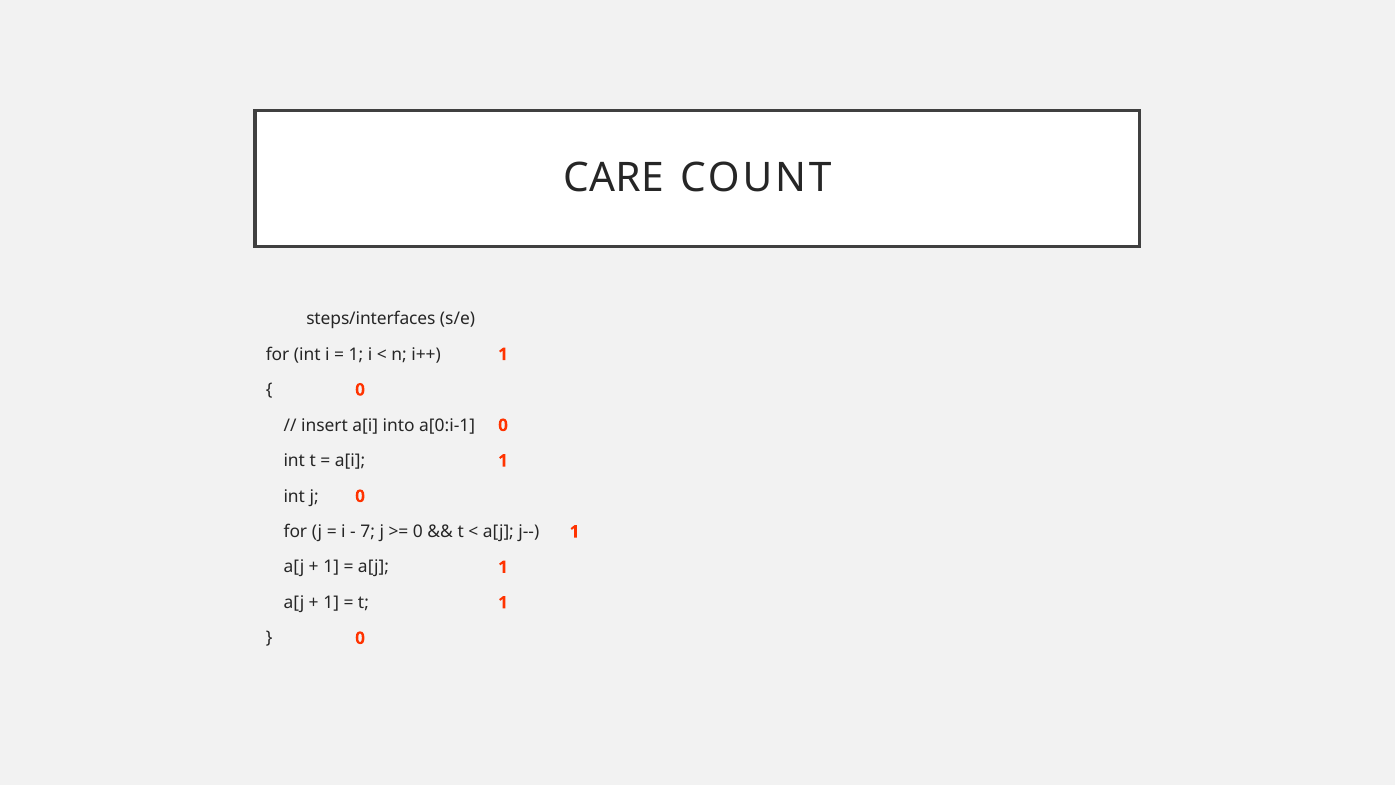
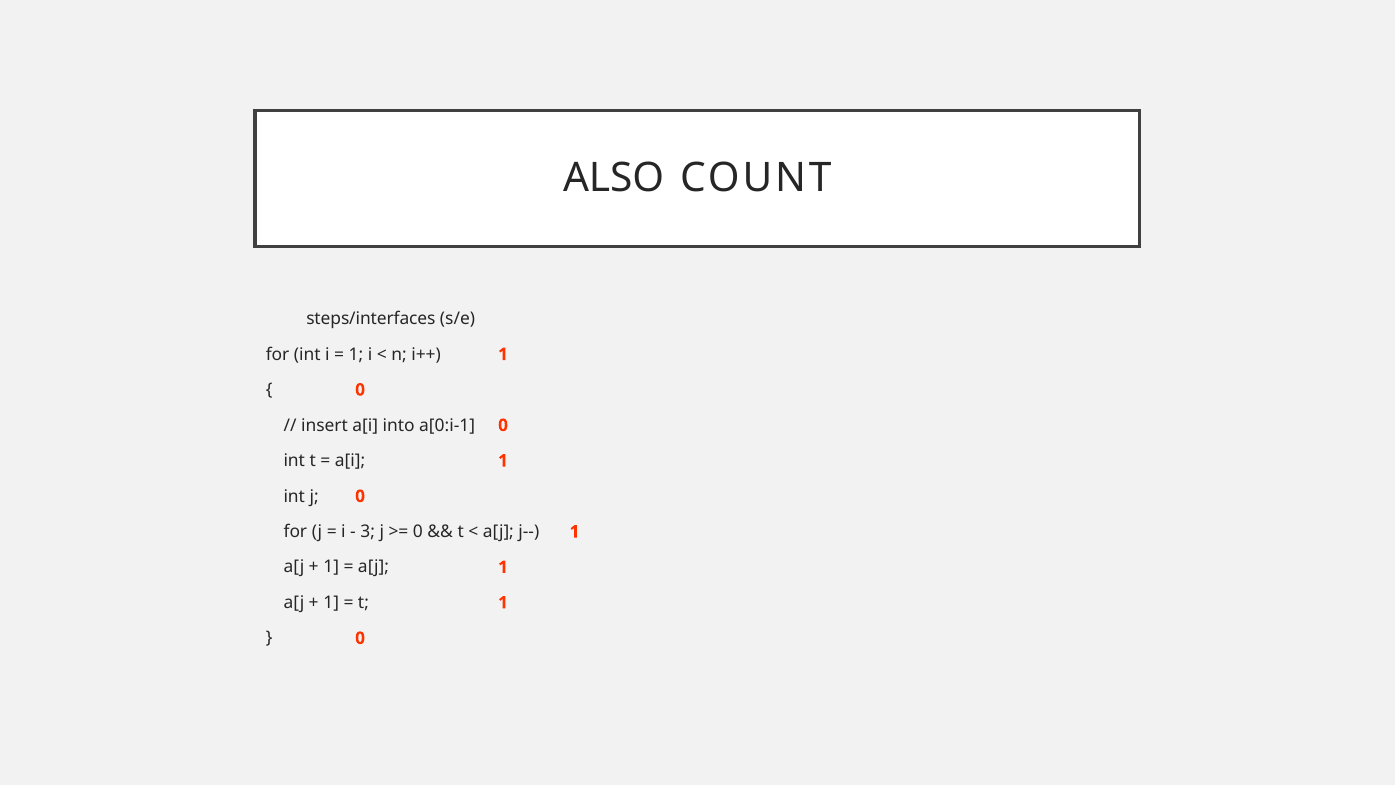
CARE: CARE -> ALSO
7: 7 -> 3
